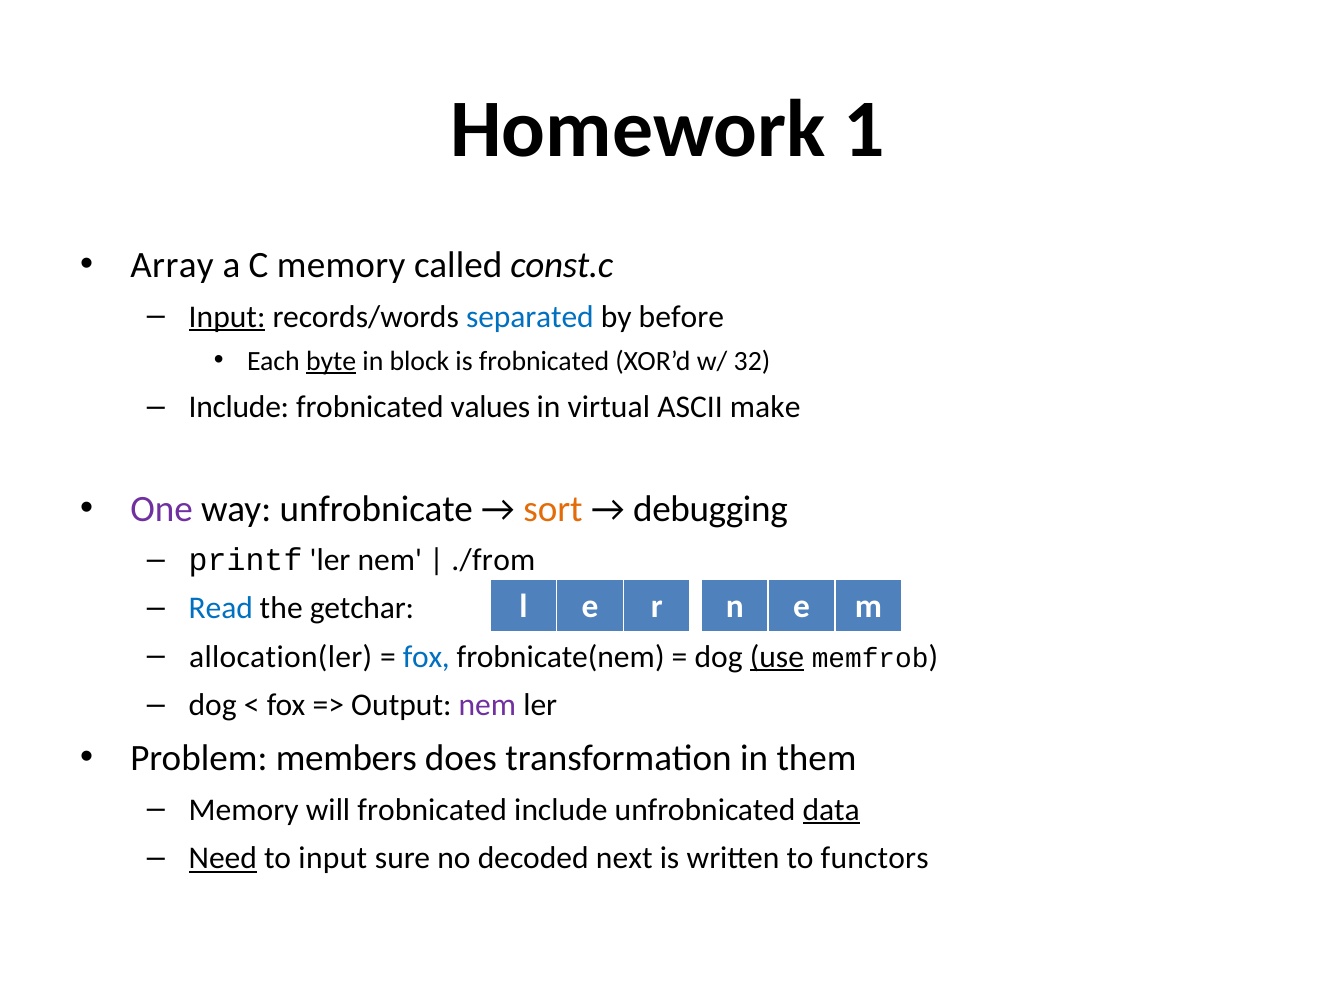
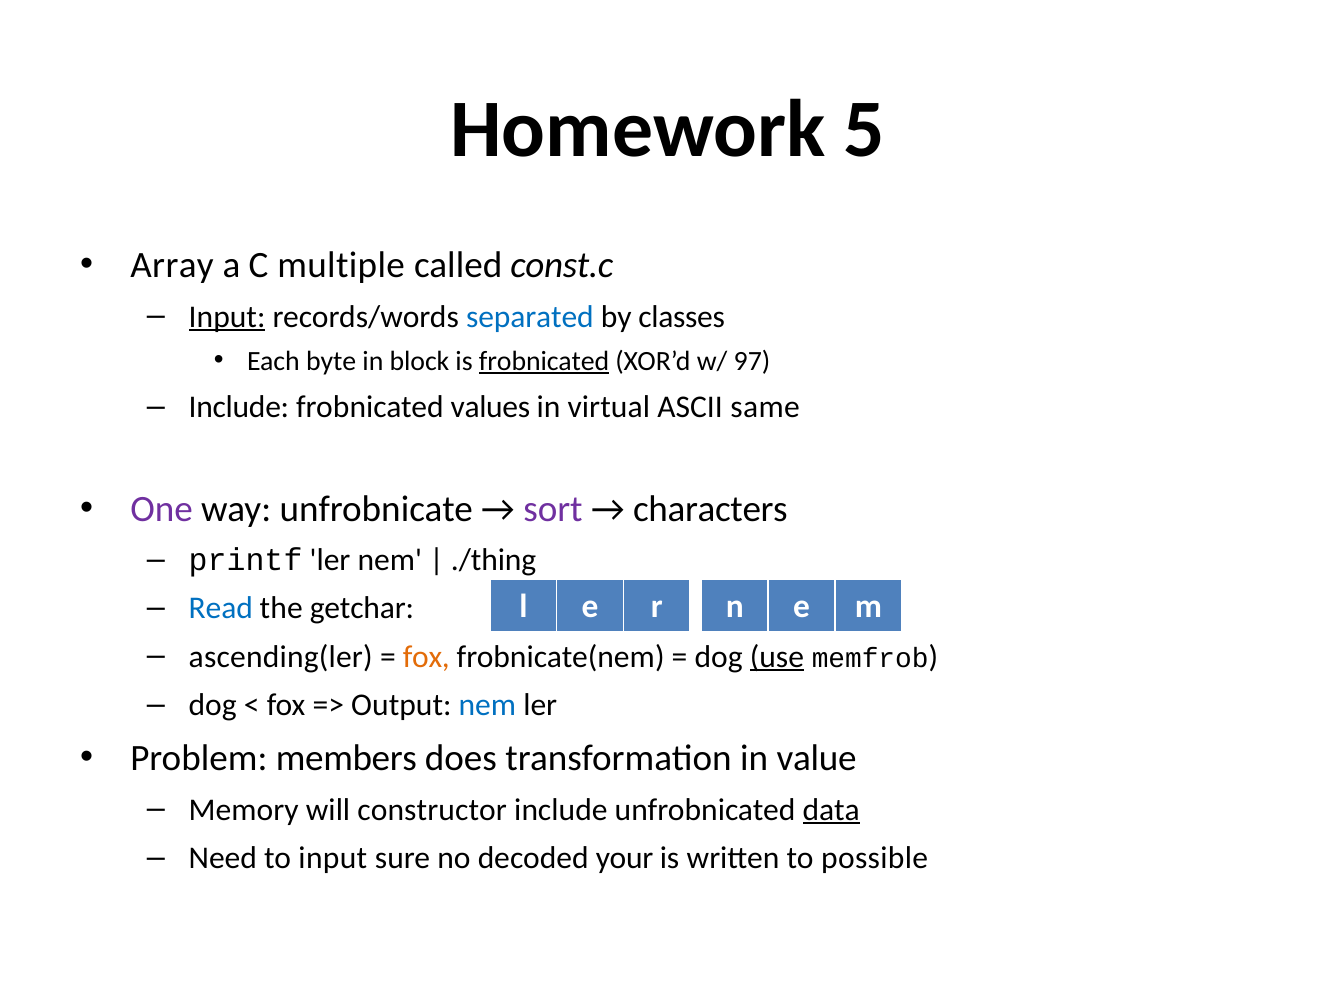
1: 1 -> 5
C memory: memory -> multiple
before: before -> classes
byte underline: present -> none
frobnicated at (544, 361) underline: none -> present
32: 32 -> 97
make: make -> same
sort colour: orange -> purple
debugging: debugging -> characters
./from: ./from -> ./thing
allocation(ler: allocation(ler -> ascending(ler
fox at (426, 657) colour: blue -> orange
nem at (487, 705) colour: purple -> blue
them: them -> value
will frobnicated: frobnicated -> constructor
Need underline: present -> none
next: next -> your
functors: functors -> possible
